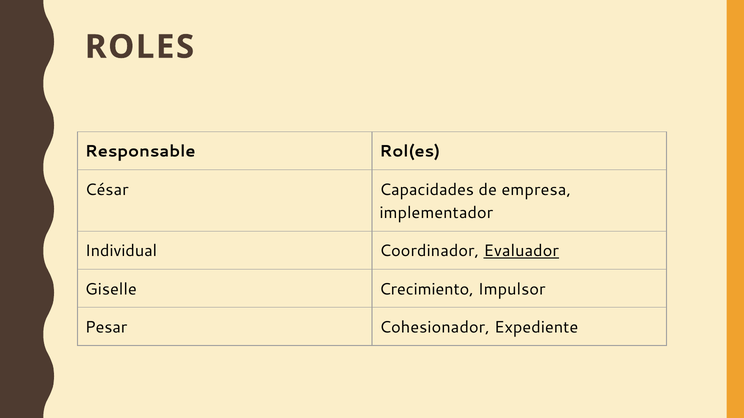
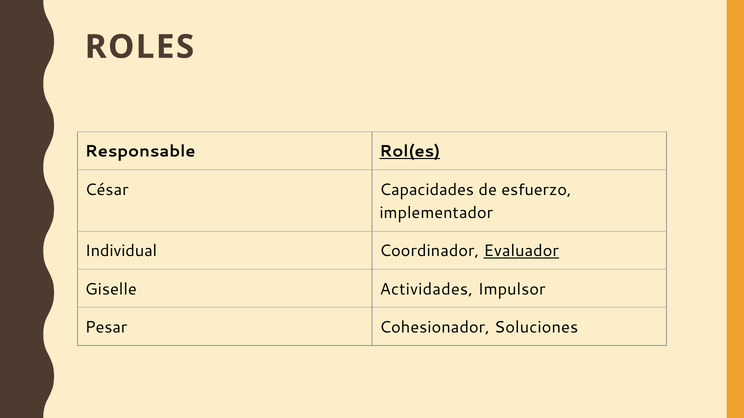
Rol(es underline: none -> present
empresa: empresa -> esfuerzo
Crecimiento: Crecimiento -> Actividades
Expediente: Expediente -> Soluciones
